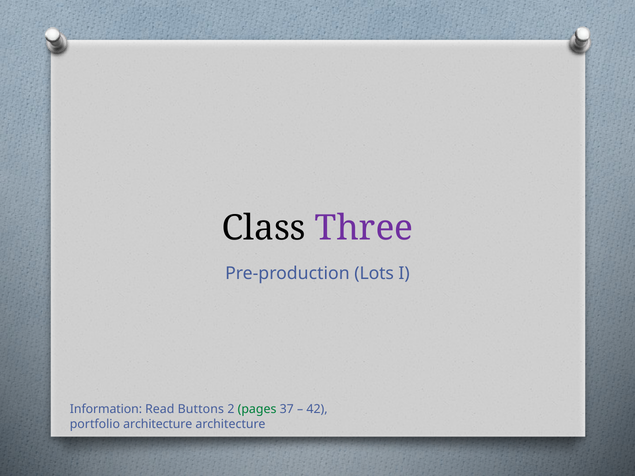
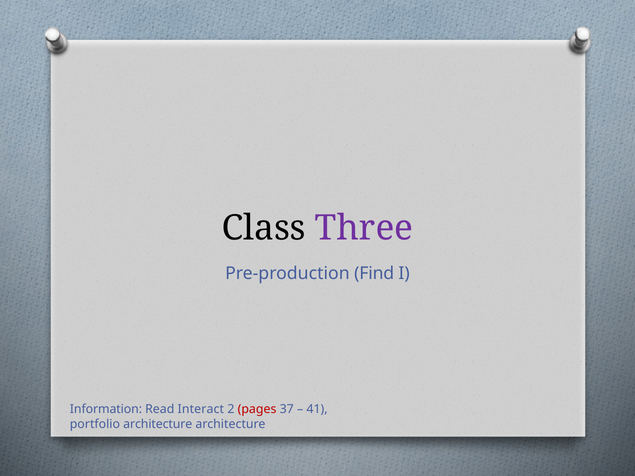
Lots: Lots -> Find
Buttons: Buttons -> Interact
pages colour: green -> red
42: 42 -> 41
